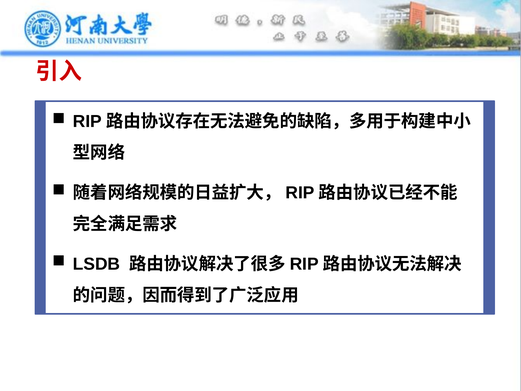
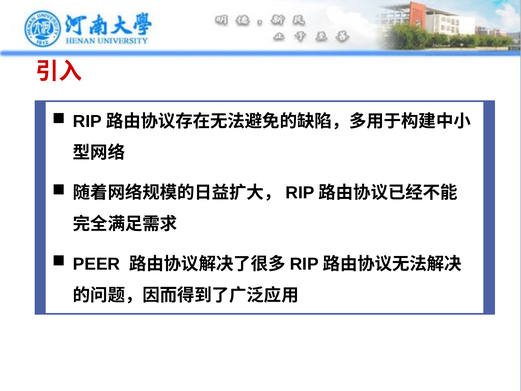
LSDB: LSDB -> PEER
